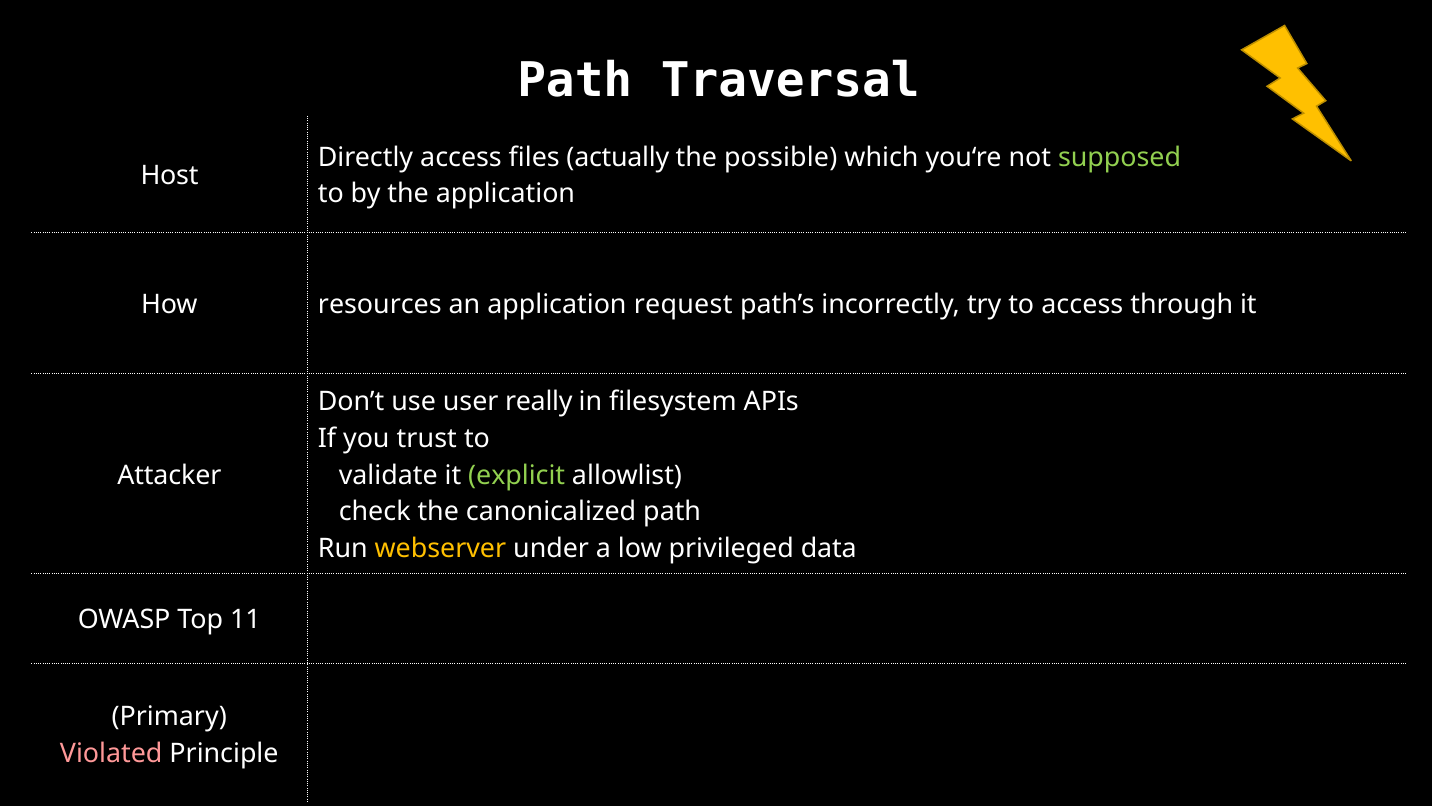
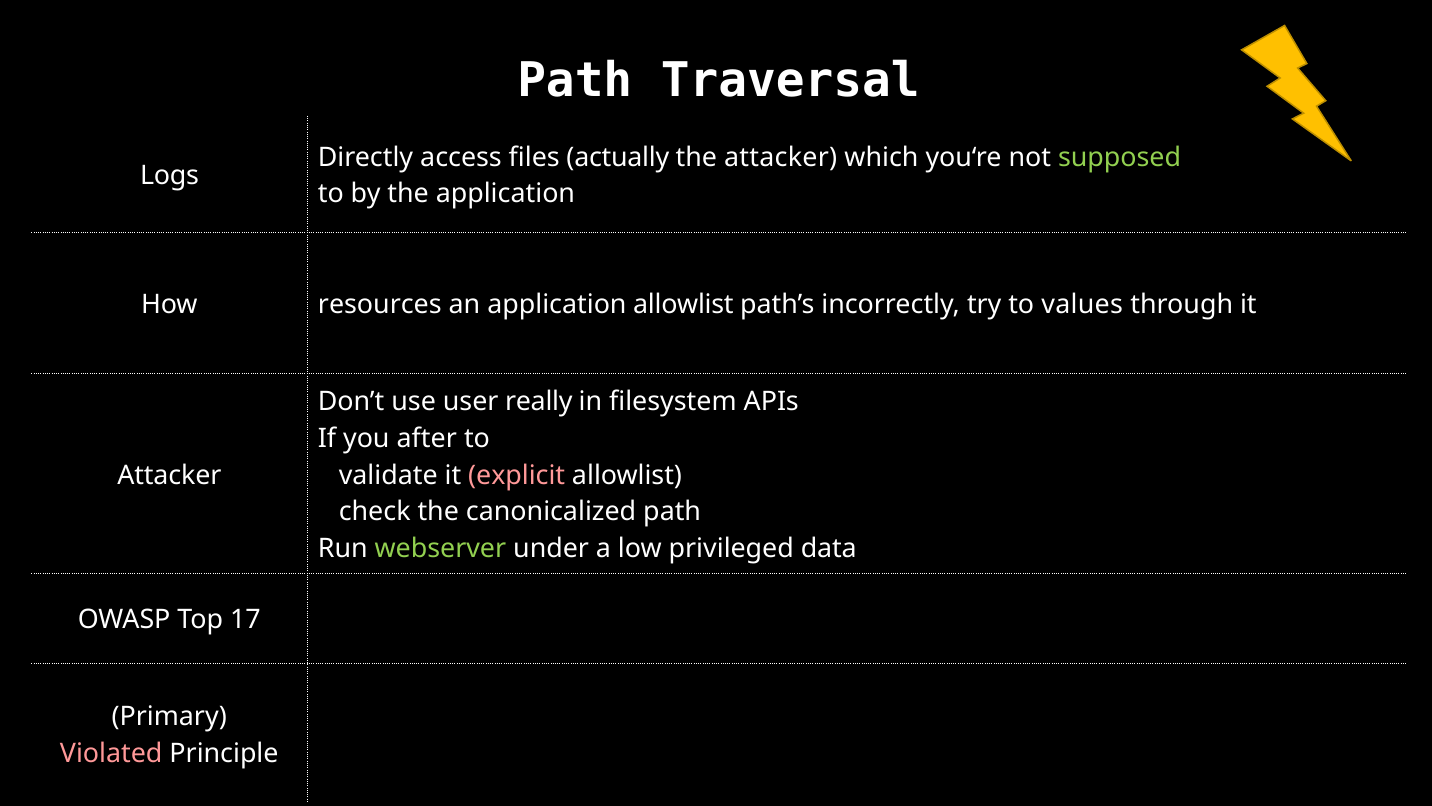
the possible: possible -> attacker
Host: Host -> Logs
application request: request -> allowlist
to access: access -> values
trust: trust -> after
explicit colour: light green -> pink
webserver colour: yellow -> light green
11: 11 -> 17
